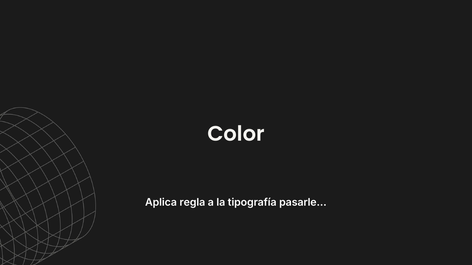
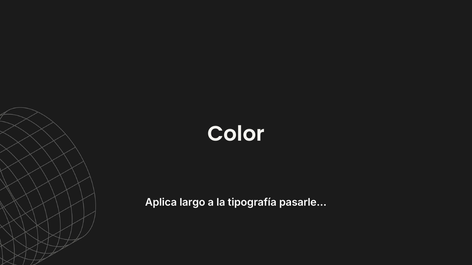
regla: regla -> largo
